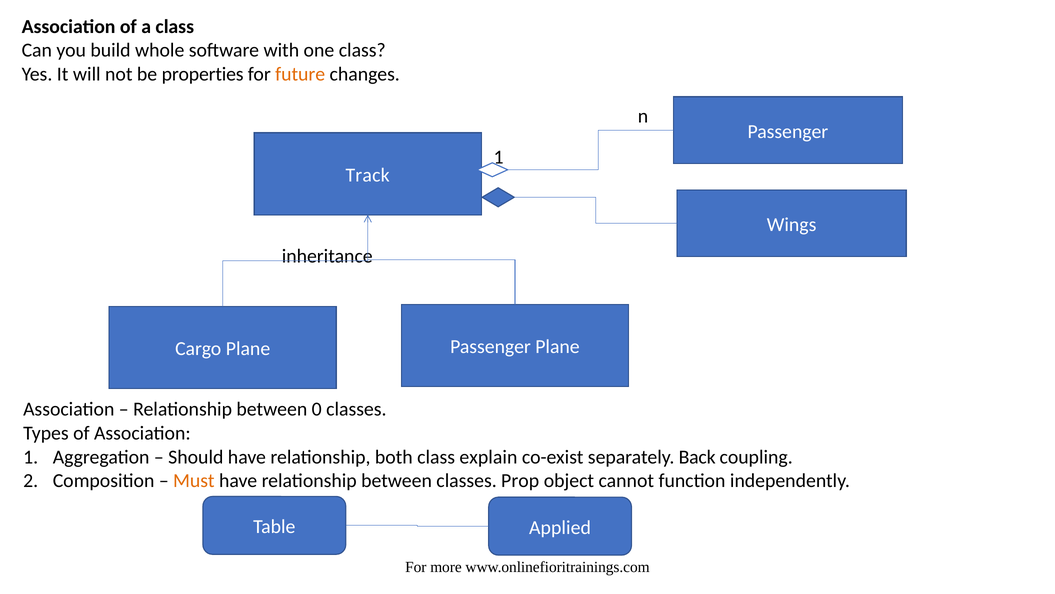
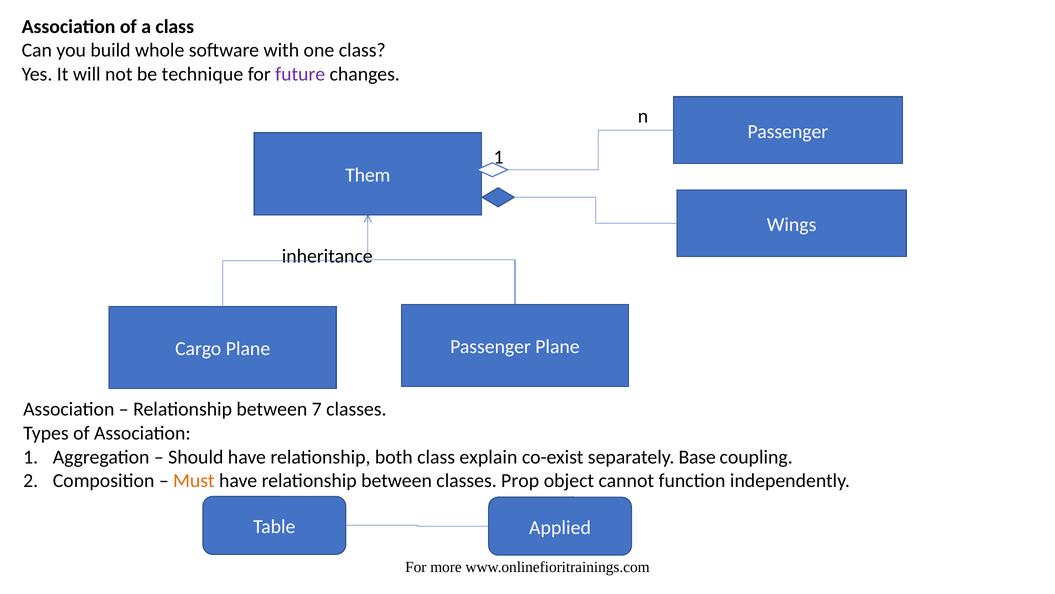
properties: properties -> technique
future colour: orange -> purple
Track: Track -> Them
0: 0 -> 7
Back: Back -> Base
